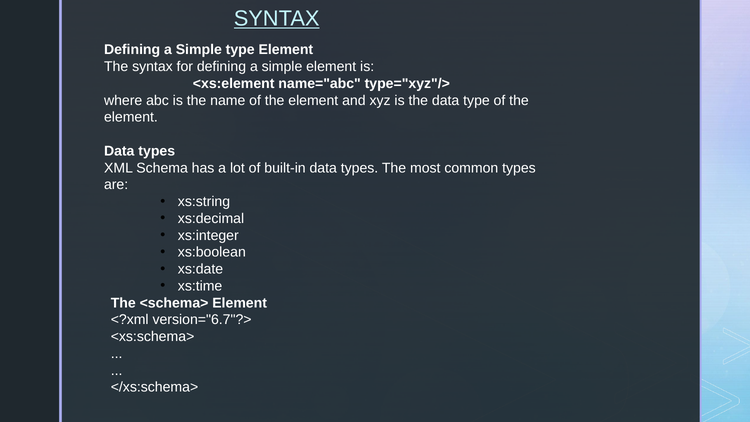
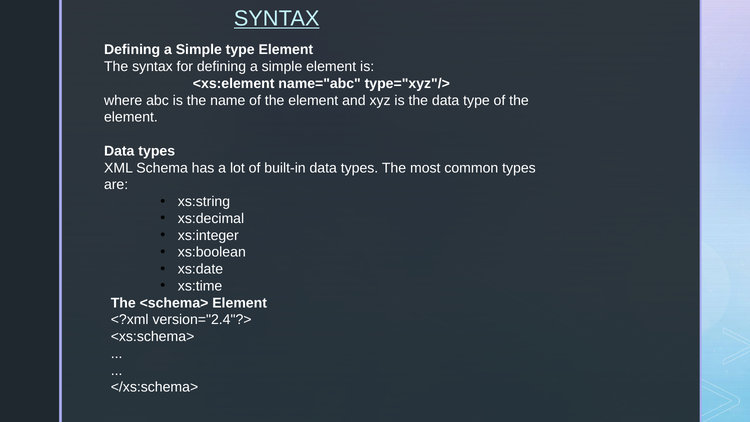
version="6.7"?>: version="6.7"?> -> version="2.4"?>
